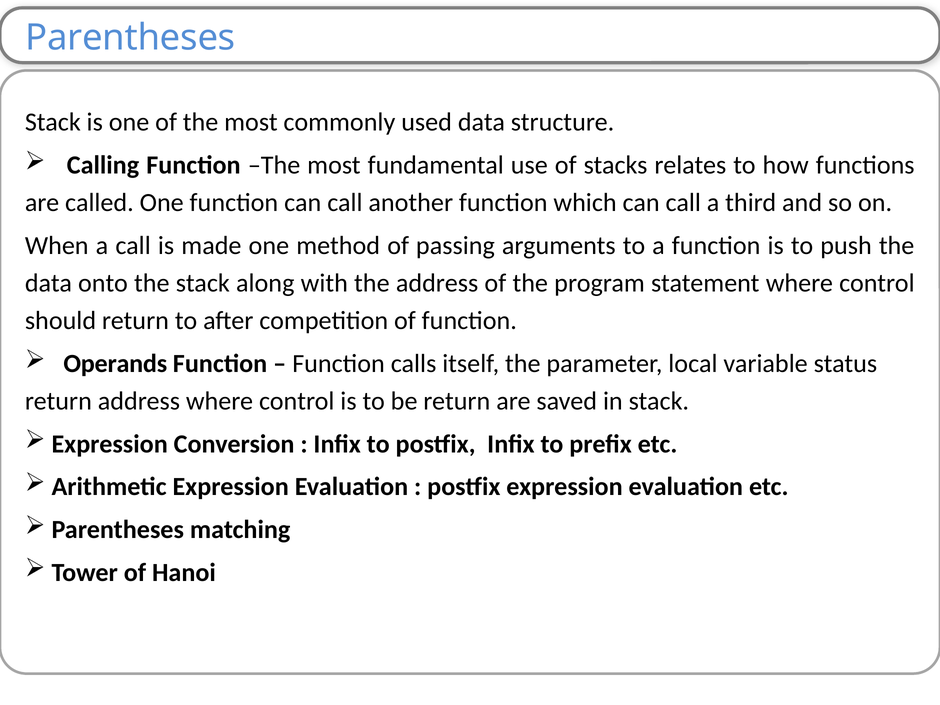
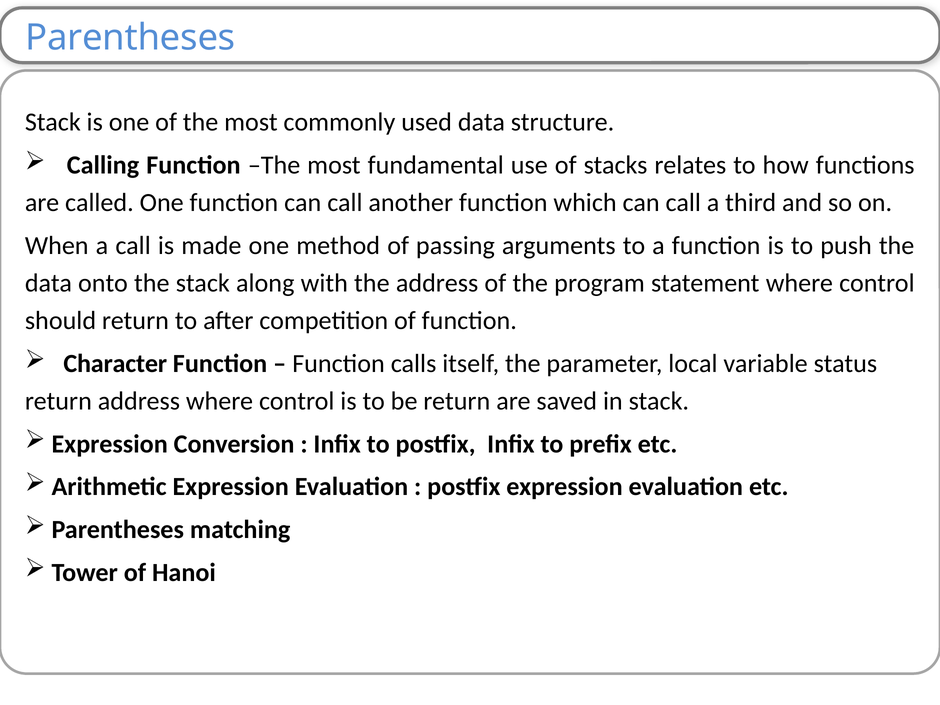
Operands: Operands -> Character
